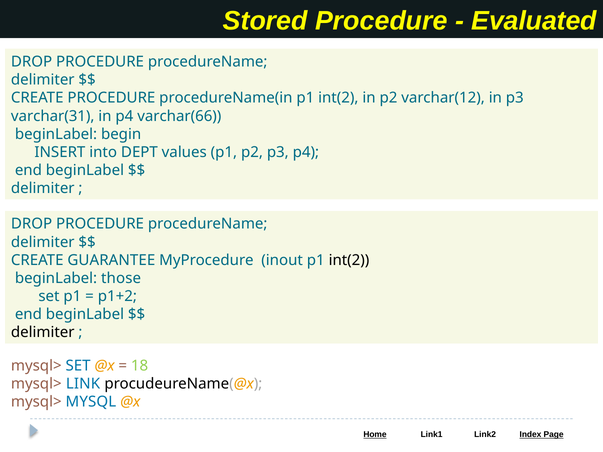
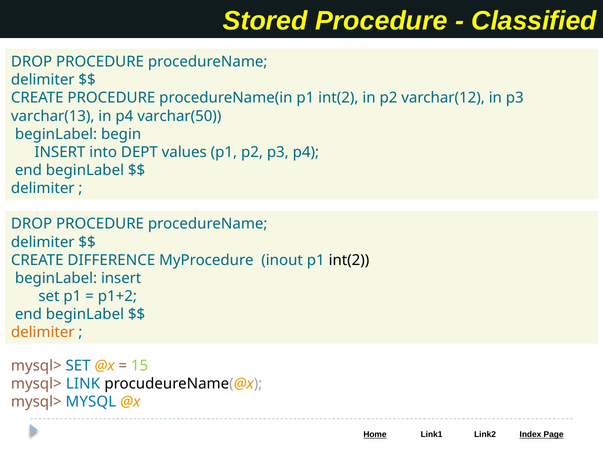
Evaluated: Evaluated -> Classified
varchar(31: varchar(31 -> varchar(13
varchar(66: varchar(66 -> varchar(50
GUARANTEE: GUARANTEE -> DIFFERENCE
beginLabel those: those -> insert
delimiter at (43, 333) colour: black -> orange
18: 18 -> 15
